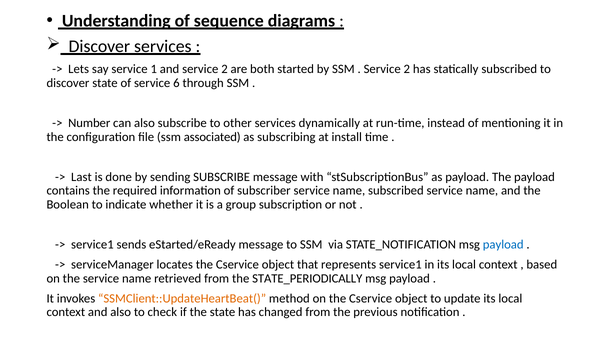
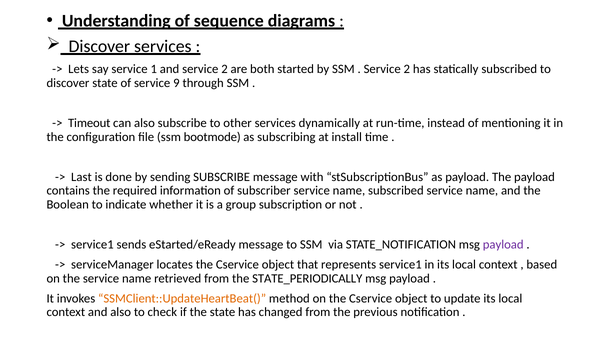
6: 6 -> 9
Number: Number -> Timeout
associated: associated -> bootmode
payload at (503, 245) colour: blue -> purple
